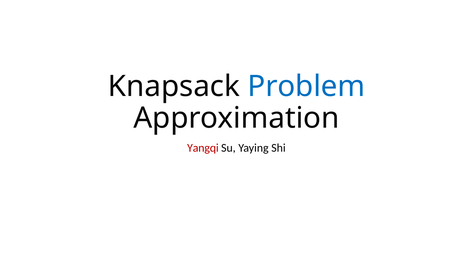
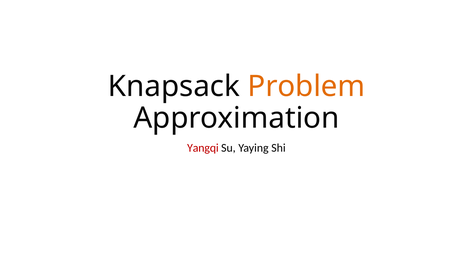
Problem colour: blue -> orange
